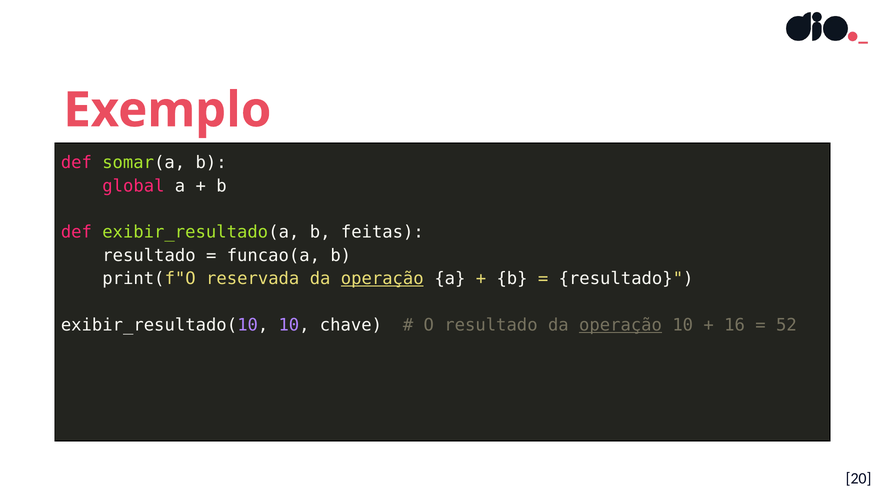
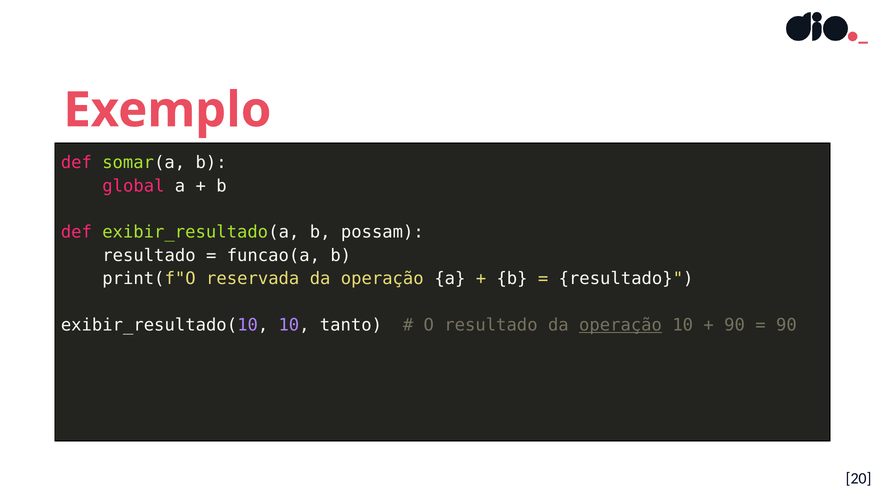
feitas: feitas -> possam
operação at (382, 279) underline: present -> none
chave: chave -> tanto
16 at (735, 325): 16 -> 90
52 at (786, 325): 52 -> 90
